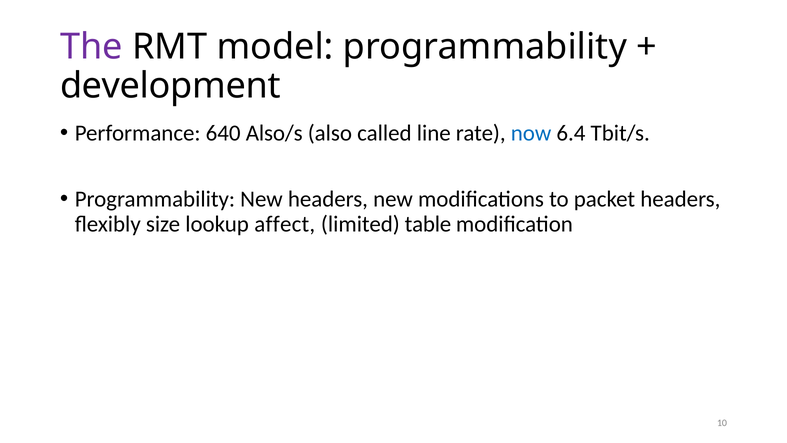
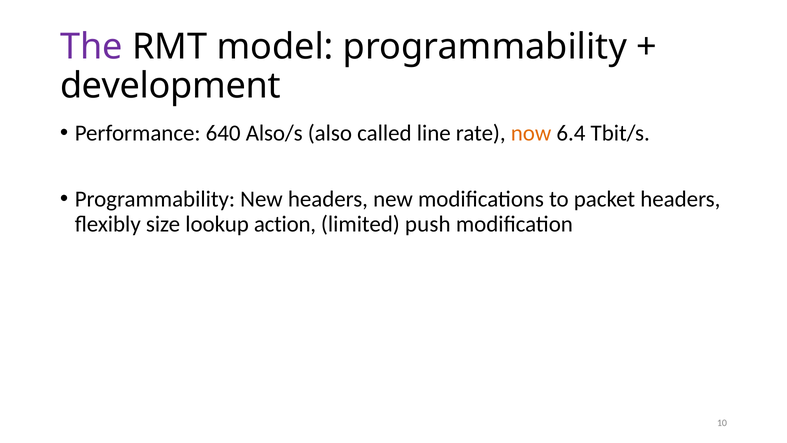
now colour: blue -> orange
affect: affect -> action
table: table -> push
